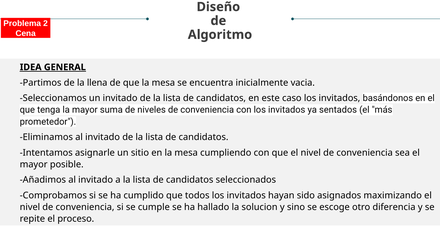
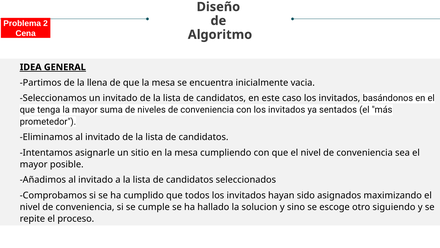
diferencia: diferencia -> siguiendo
